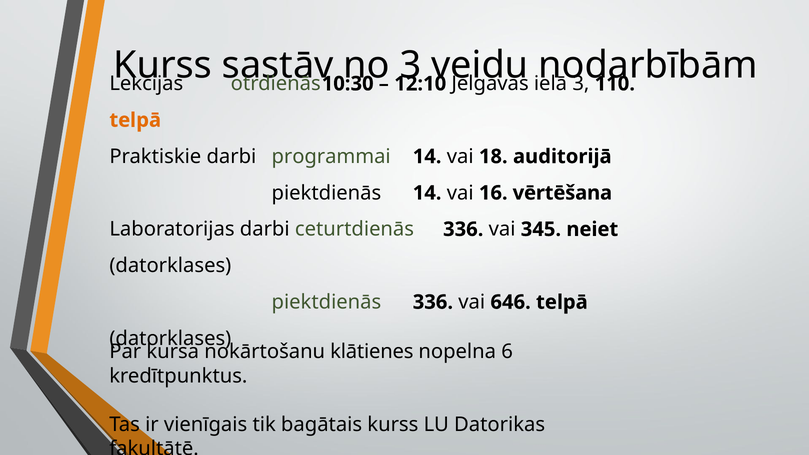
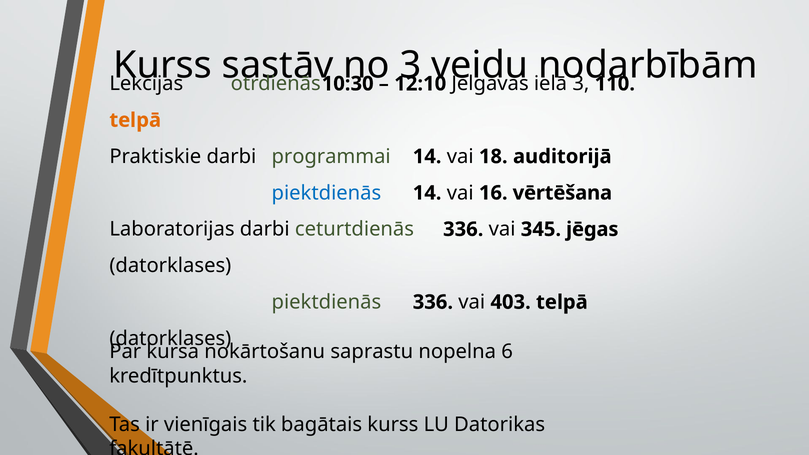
piektdienās at (326, 193) colour: black -> blue
neiet: neiet -> jēgas
646: 646 -> 403
klātienes: klātienes -> saprastu
